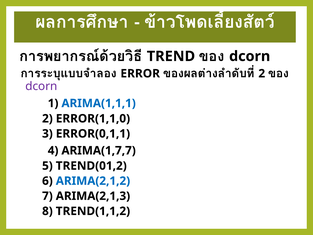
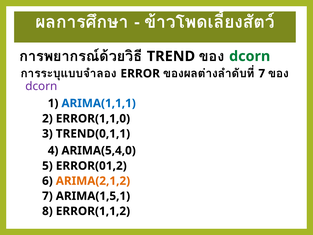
dcorn at (250, 56) colour: black -> green
2 at (262, 73): 2 -> 7
ERROR(0,1,1: ERROR(0,1,1 -> TREND(0,1,1
ARIMA(1,7,7: ARIMA(1,7,7 -> ARIMA(5,4,0
TREND(01,2: TREND(01,2 -> ERROR(01,2
ARIMA(2,1,2 colour: blue -> orange
ARIMA(2,1,3: ARIMA(2,1,3 -> ARIMA(1,5,1
TREND(1,1,2: TREND(1,1,2 -> ERROR(1,1,2
